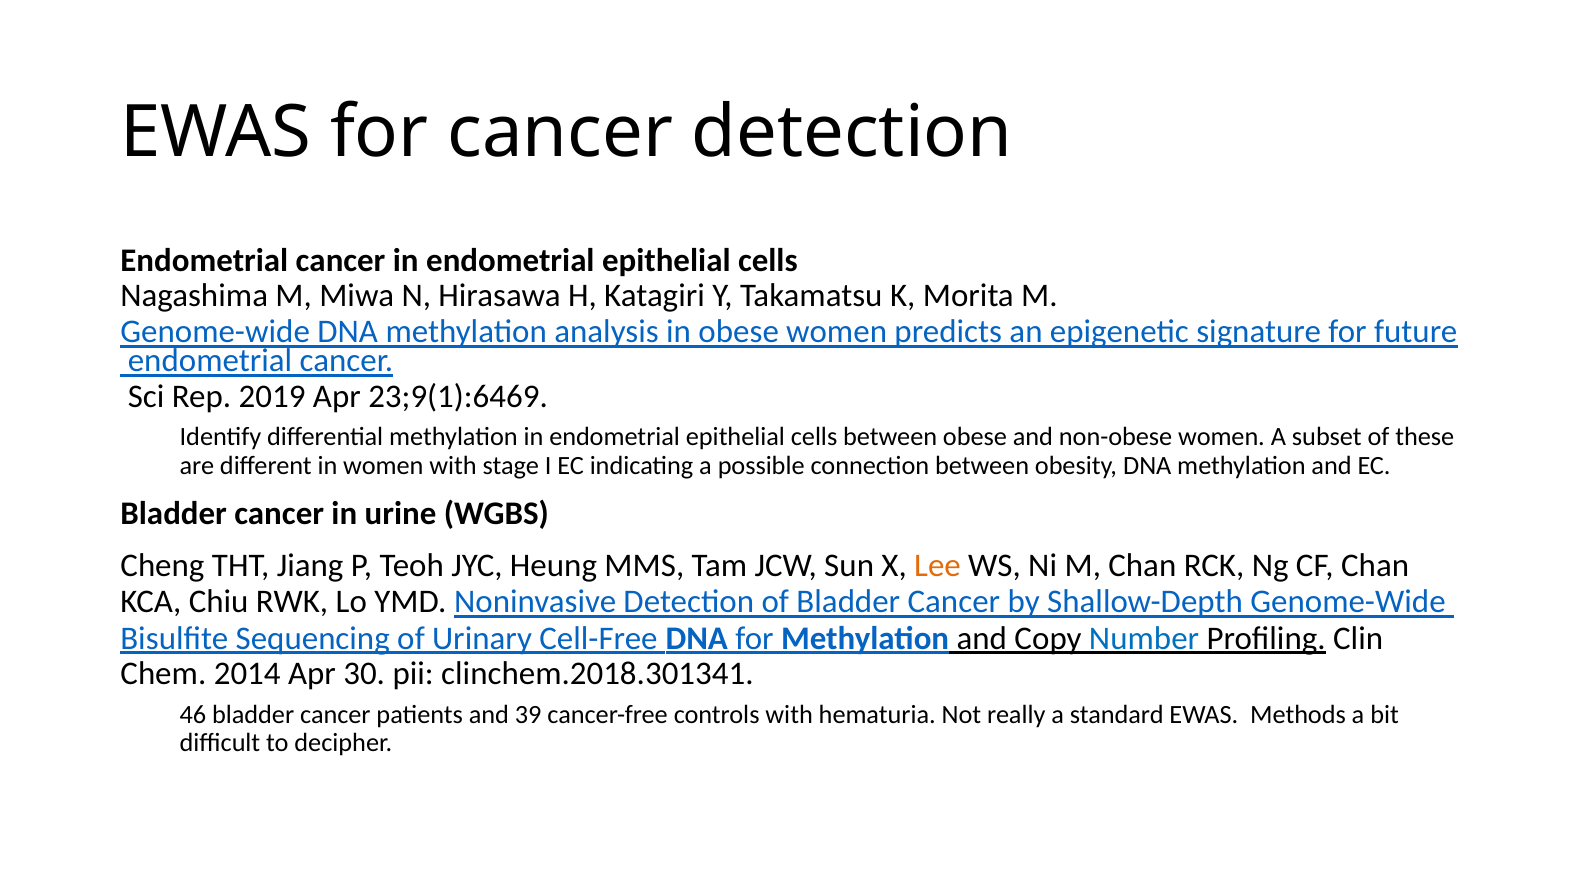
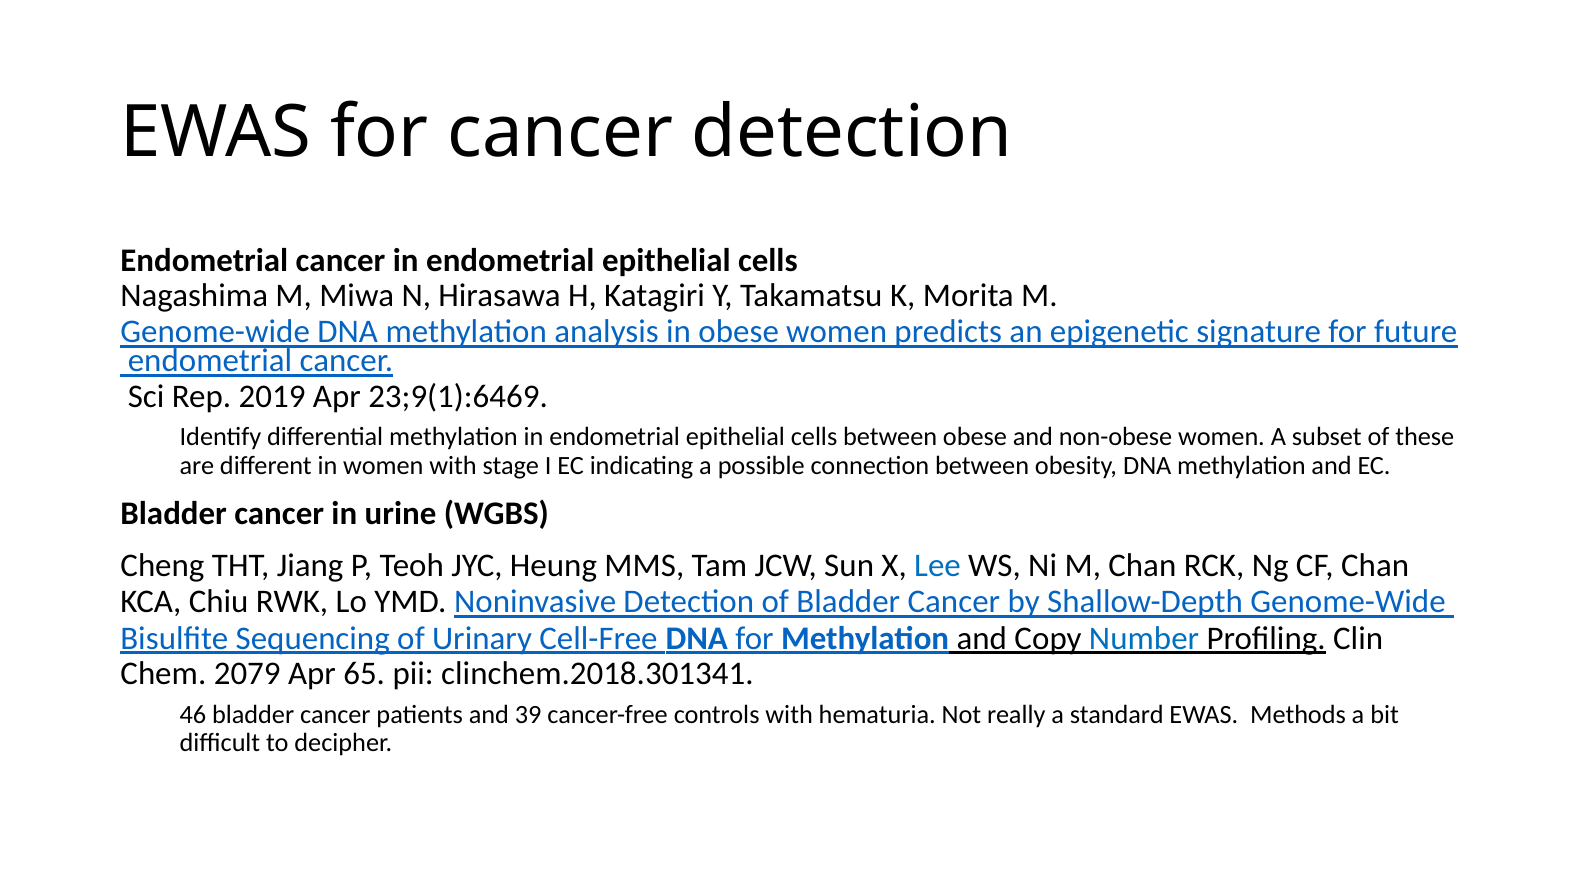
Lee colour: orange -> blue
2014: 2014 -> 2079
30: 30 -> 65
